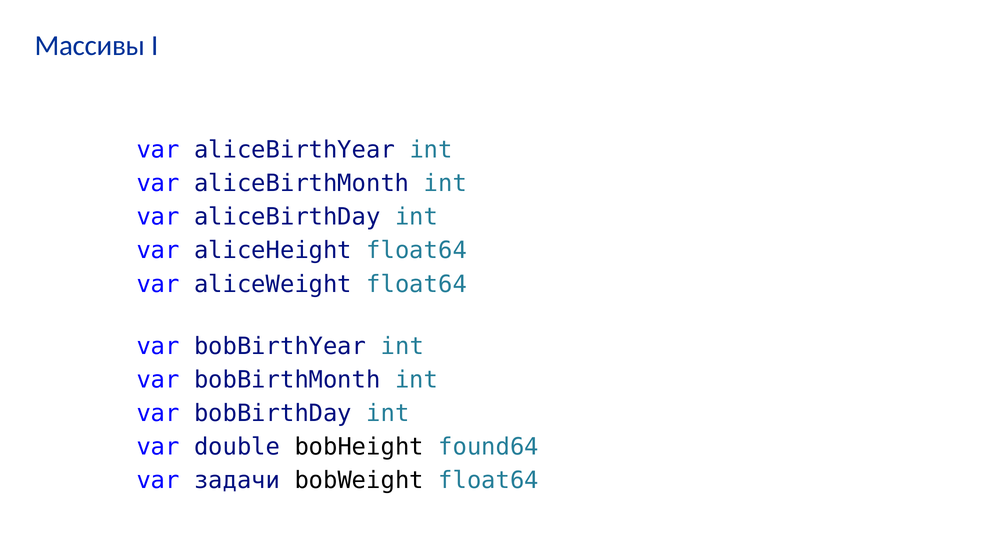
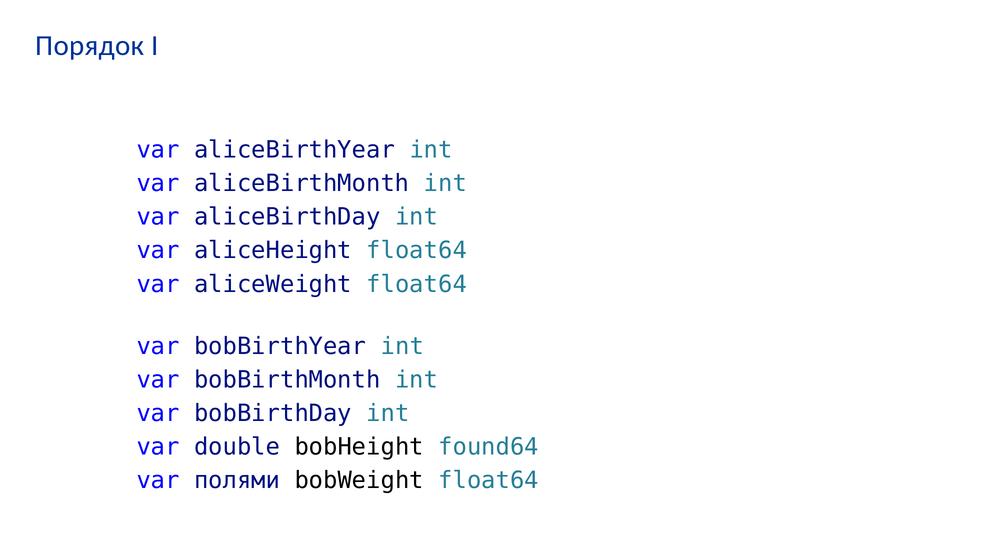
Массивы: Массивы -> Порядок
задачи: задачи -> полями
